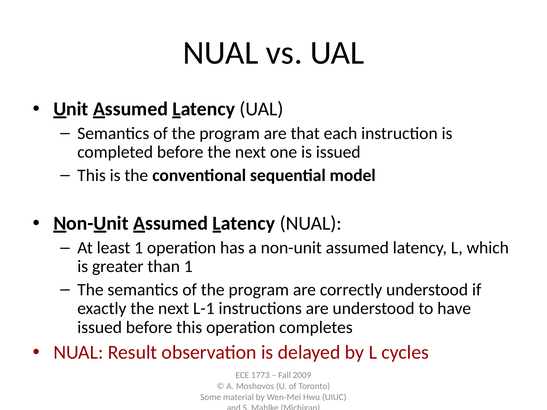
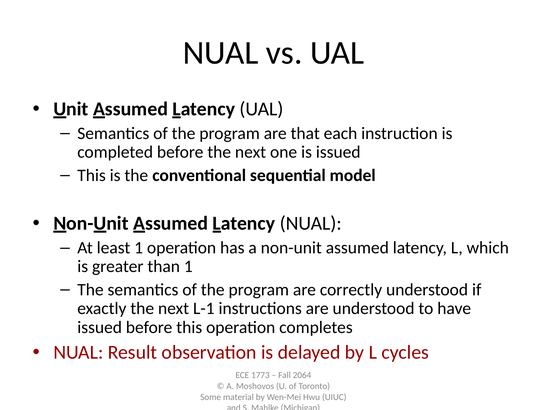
2009: 2009 -> 2064
